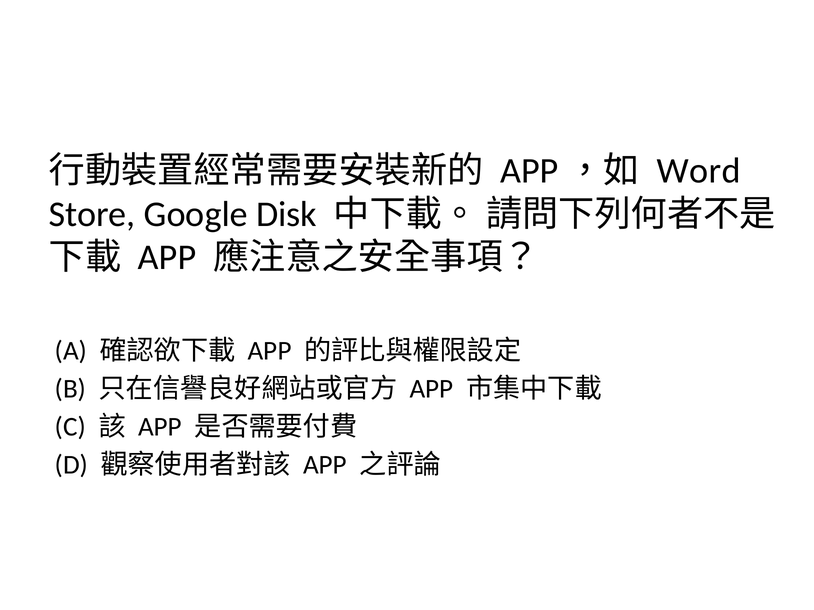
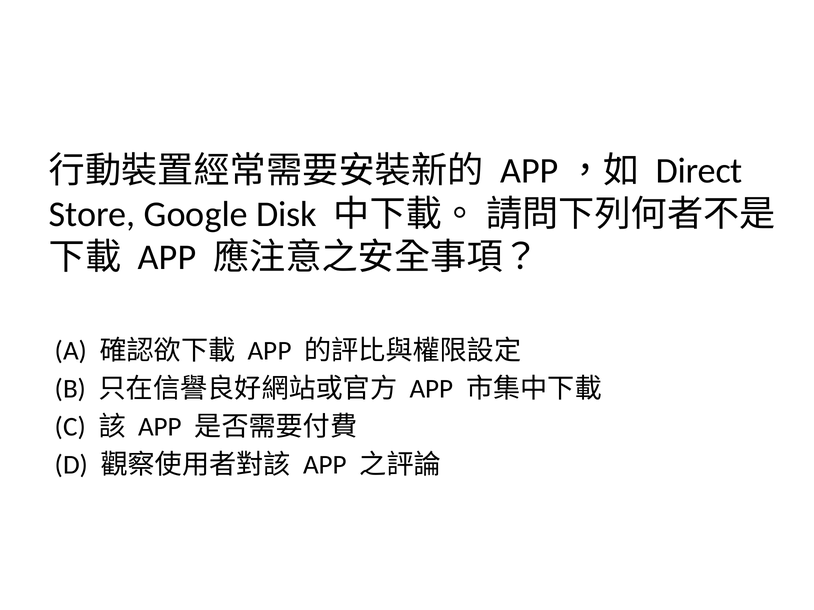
Word: Word -> Direct
